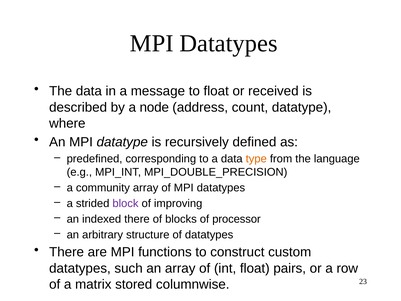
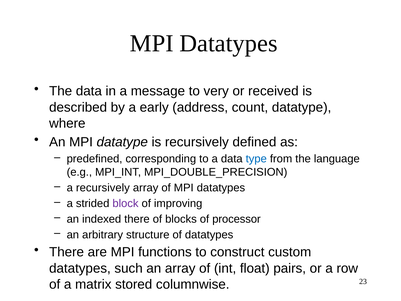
to float: float -> very
node: node -> early
type colour: orange -> blue
a community: community -> recursively
